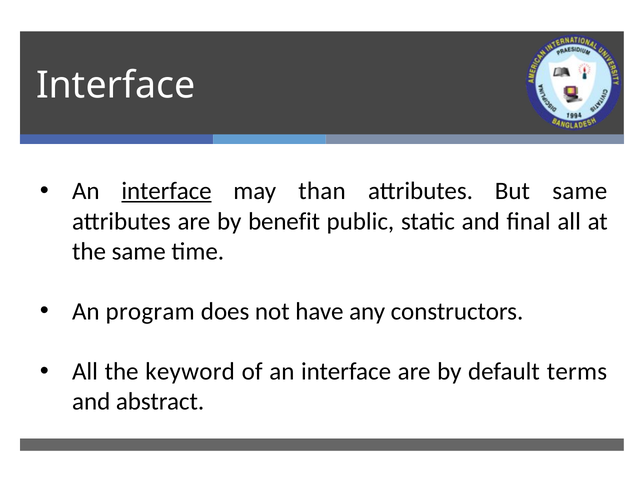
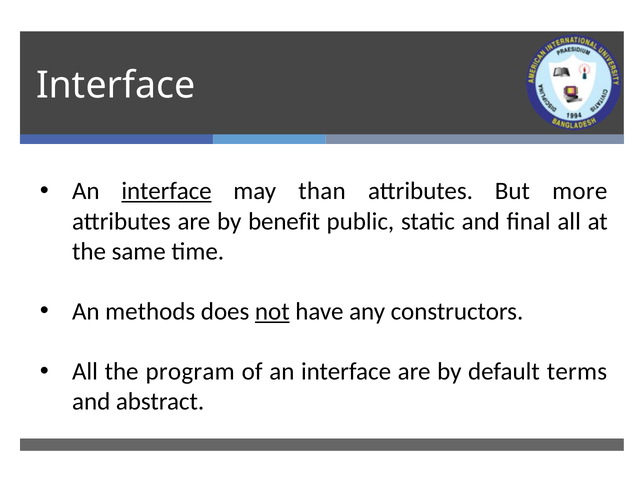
But same: same -> more
program: program -> methods
not underline: none -> present
keyword: keyword -> program
